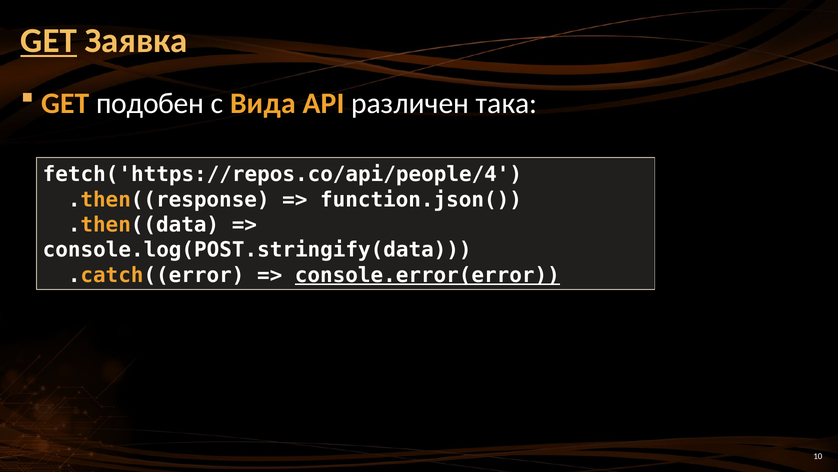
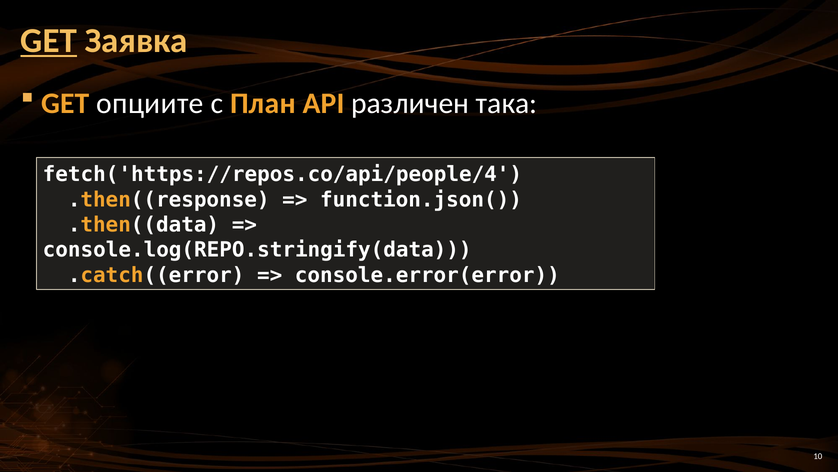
подобен: подобен -> опциите
Вида: Вида -> План
console.log(POST.stringify(data: console.log(POST.stringify(data -> console.log(REPO.stringify(data
console.error(error underline: present -> none
